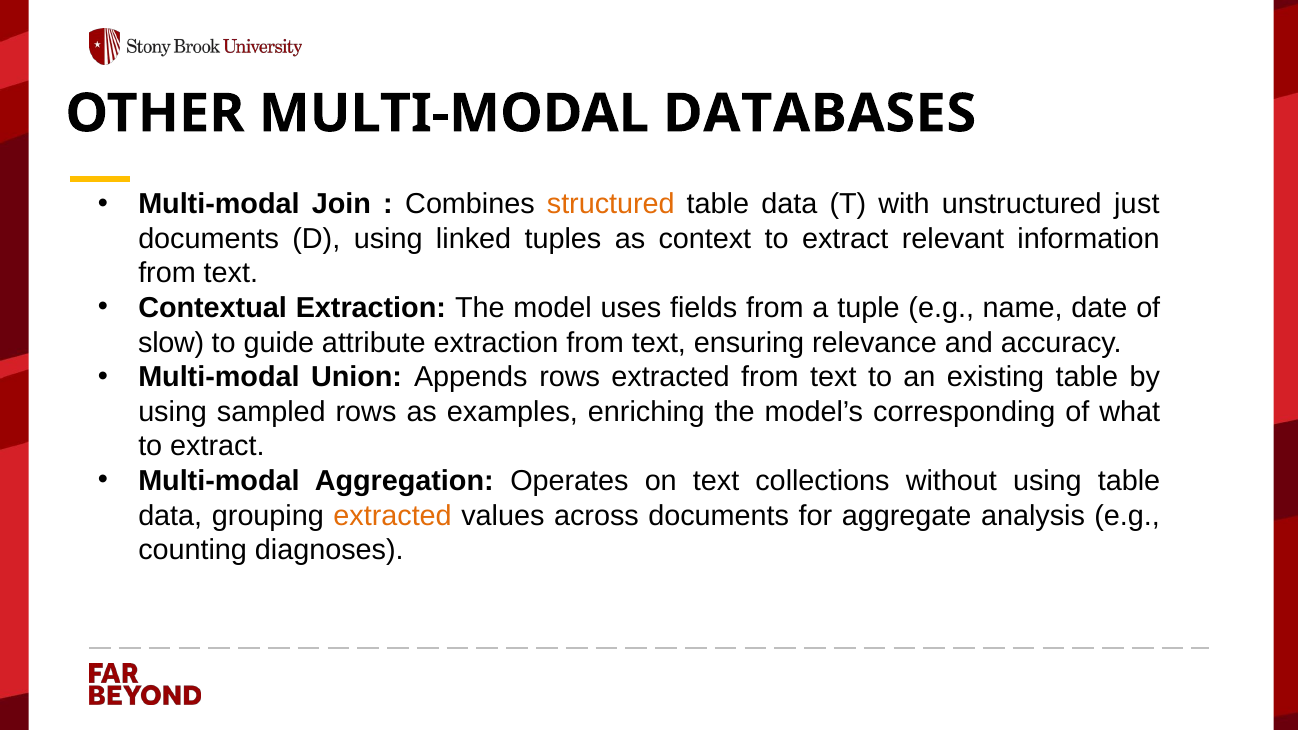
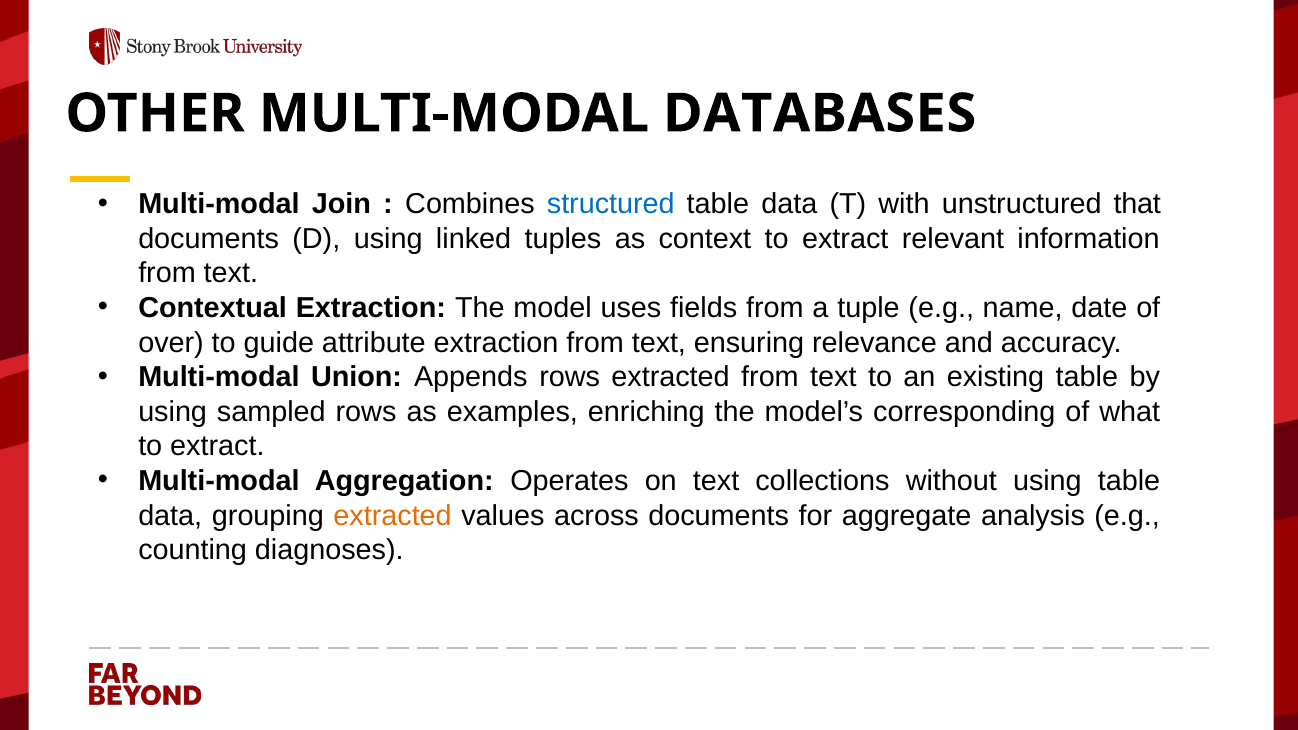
structured colour: orange -> blue
just: just -> that
slow: slow -> over
